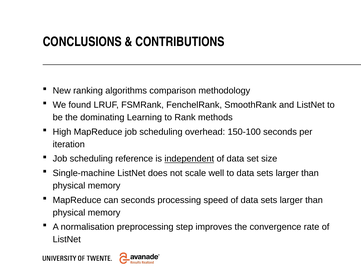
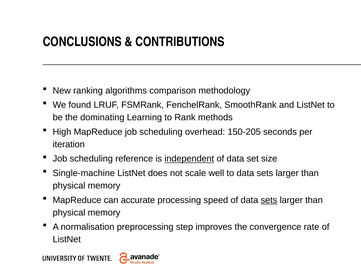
150-100: 150-100 -> 150-205
can seconds: seconds -> accurate
sets at (269, 200) underline: none -> present
